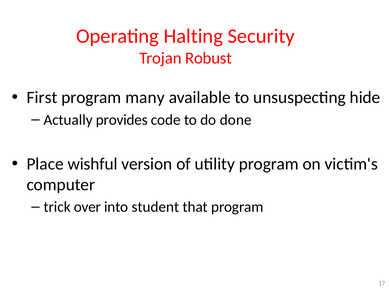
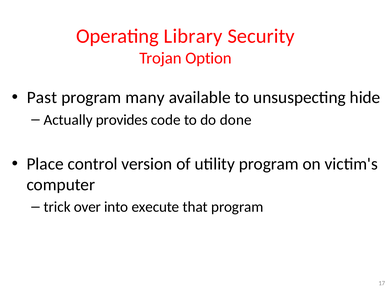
Halting: Halting -> Library
Robust: Robust -> Option
First: First -> Past
wishful: wishful -> control
student: student -> execute
